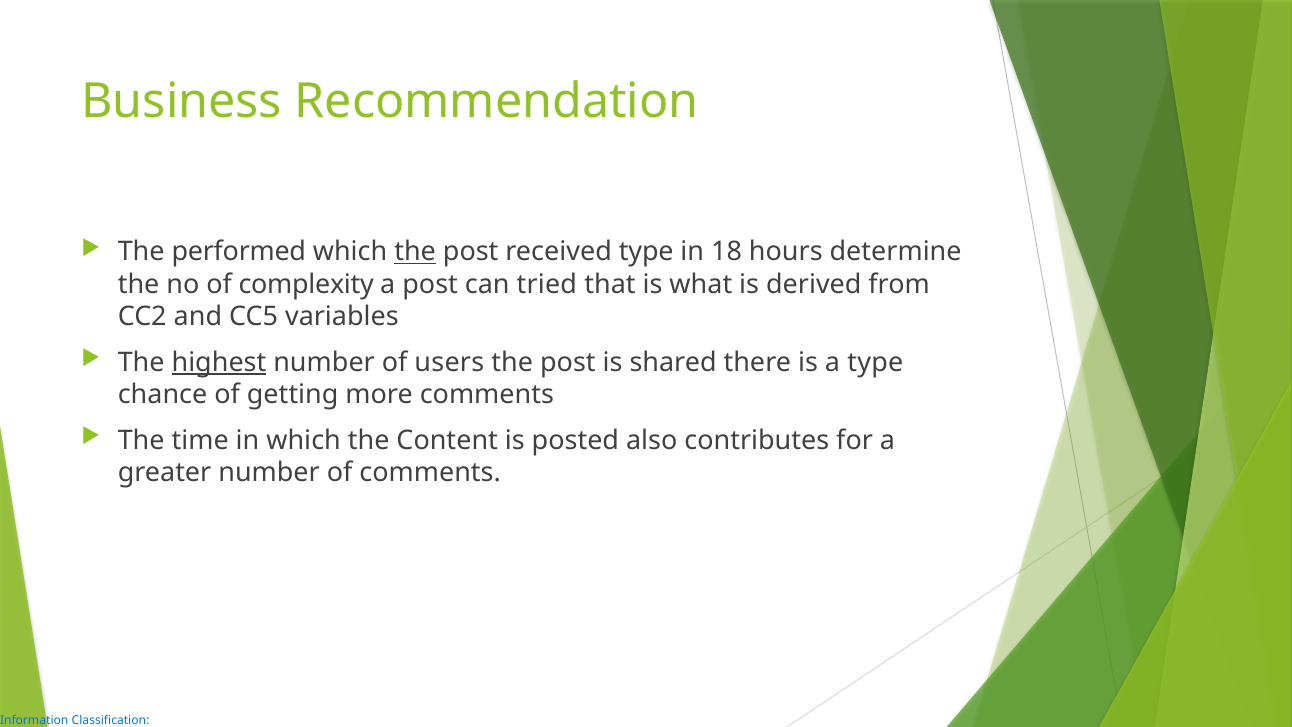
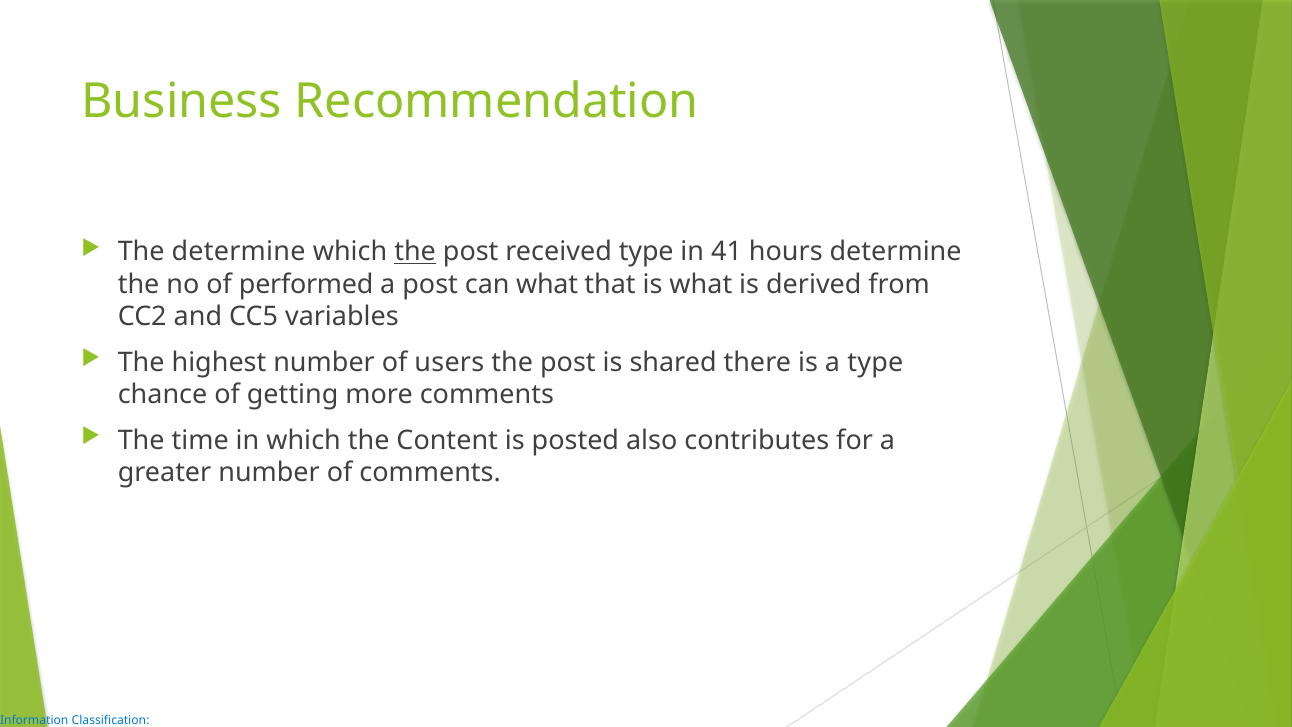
The performed: performed -> determine
18: 18 -> 41
complexity: complexity -> performed
can tried: tried -> what
highest underline: present -> none
